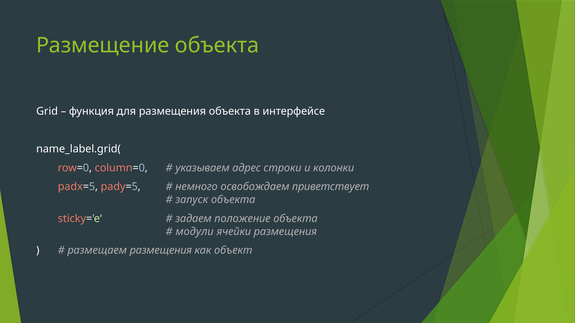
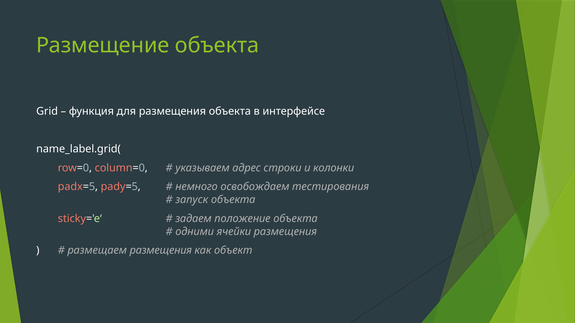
приветствует: приветствует -> тестирования
модули: модули -> одними
